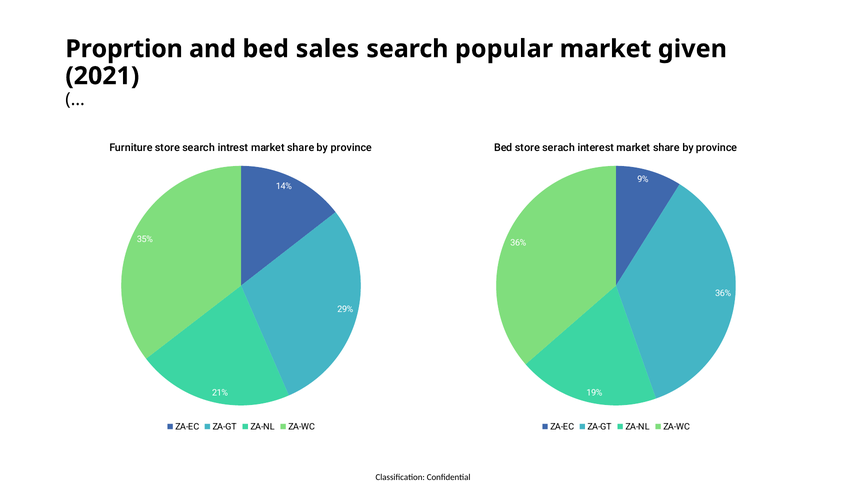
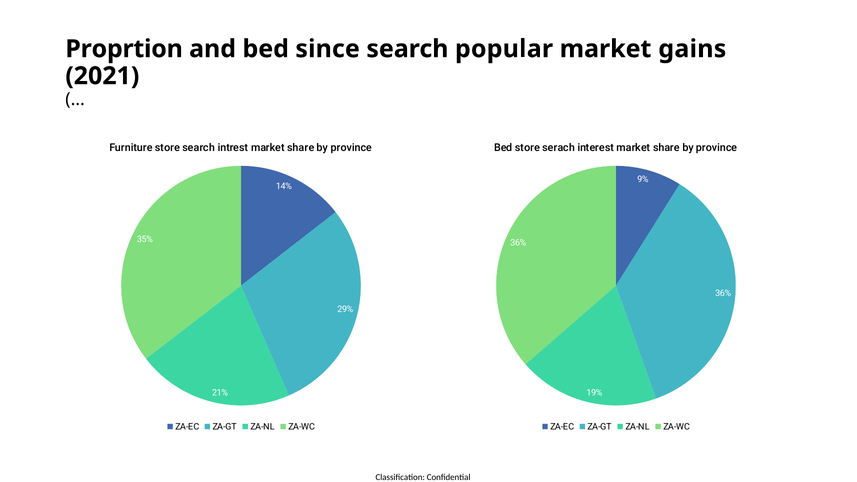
sales: sales -> since
given: given -> gains
